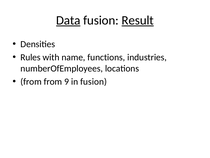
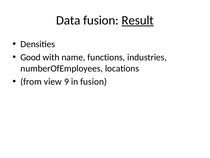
Data underline: present -> none
Rules: Rules -> Good
from from: from -> view
